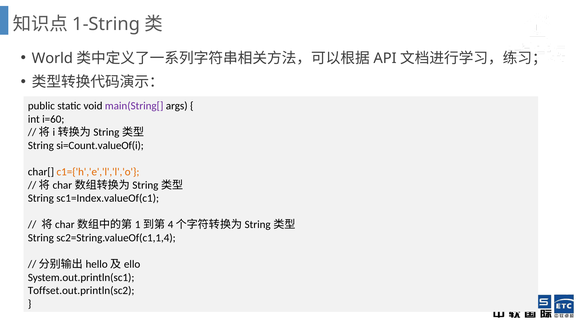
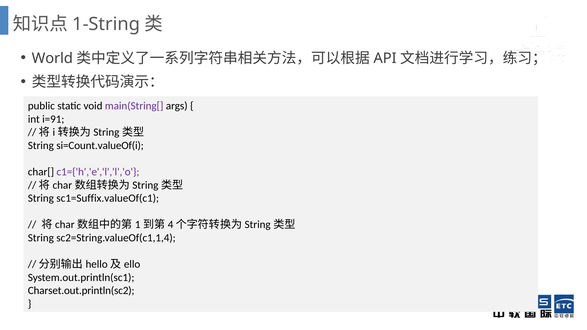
i=60: i=60 -> i=91
c1={'h','e','l','l','o colour: orange -> purple
sc1=Index.valueOf(c1: sc1=Index.valueOf(c1 -> sc1=Suffix.valueOf(c1
Toffset.out.println(sc2: Toffset.out.println(sc2 -> Charset.out.println(sc2
